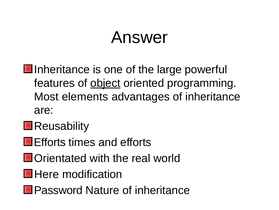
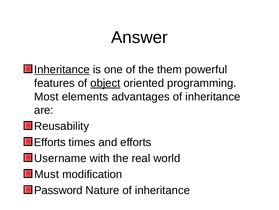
Inheritance at (62, 69) underline: none -> present
large: large -> them
Orientated: Orientated -> Username
Here: Here -> Must
